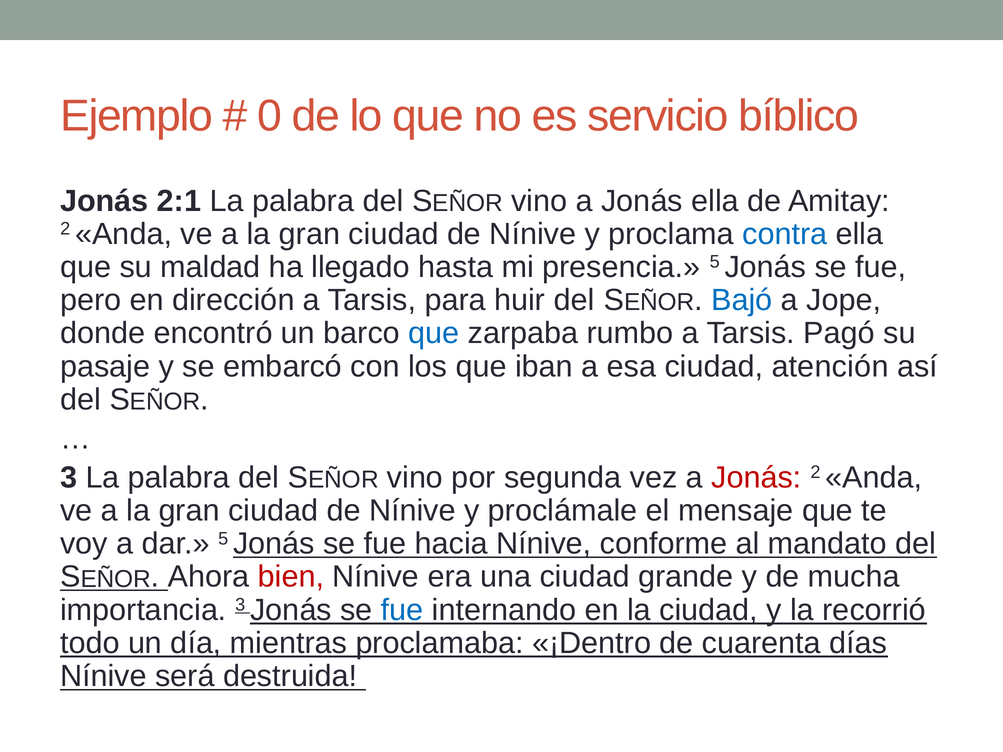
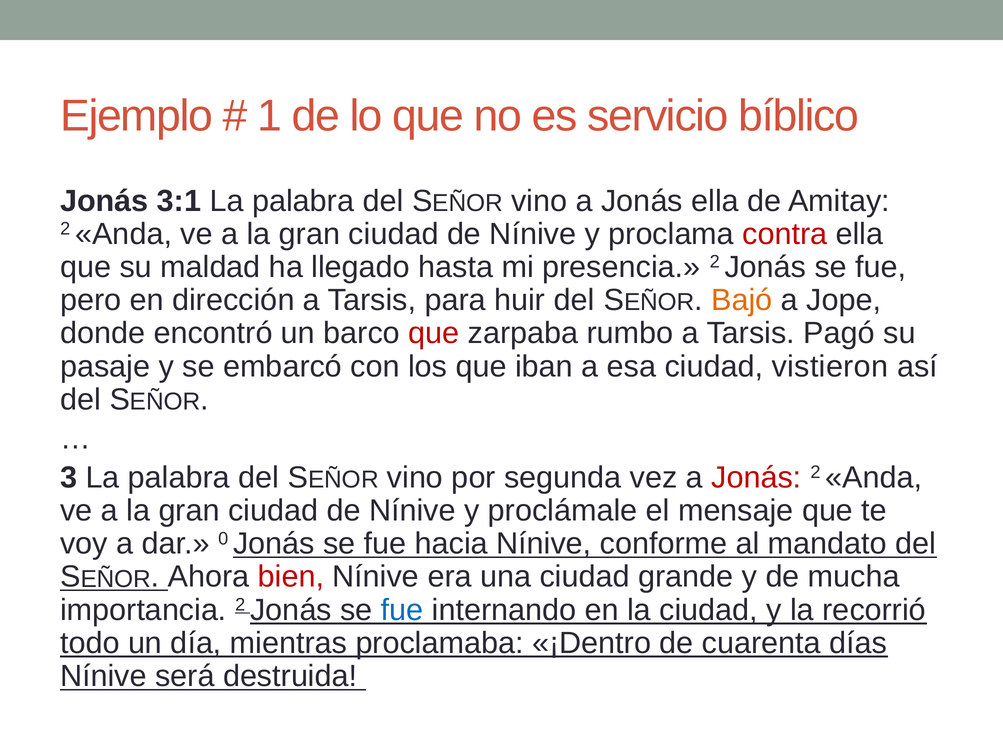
0: 0 -> 1
2:1: 2:1 -> 3:1
contra colour: blue -> red
presencia 5: 5 -> 2
Bajó colour: blue -> orange
que at (434, 333) colour: blue -> red
atención: atención -> vistieron
dar 5: 5 -> 0
importancia 3: 3 -> 2
